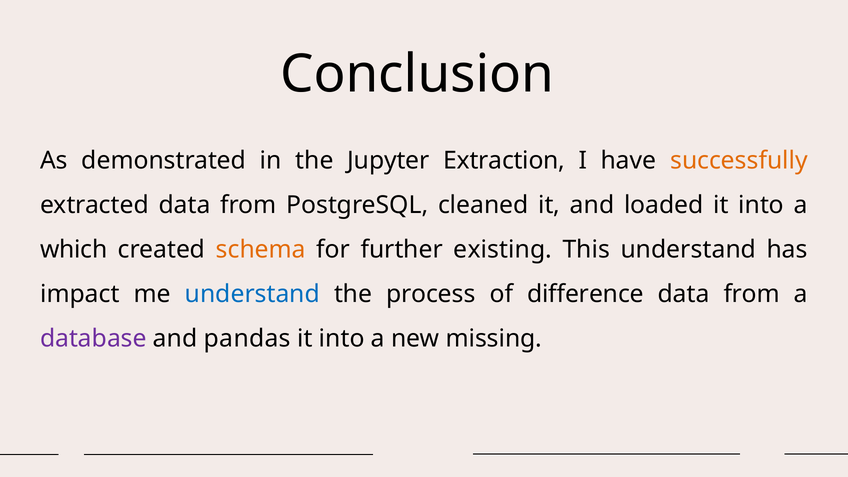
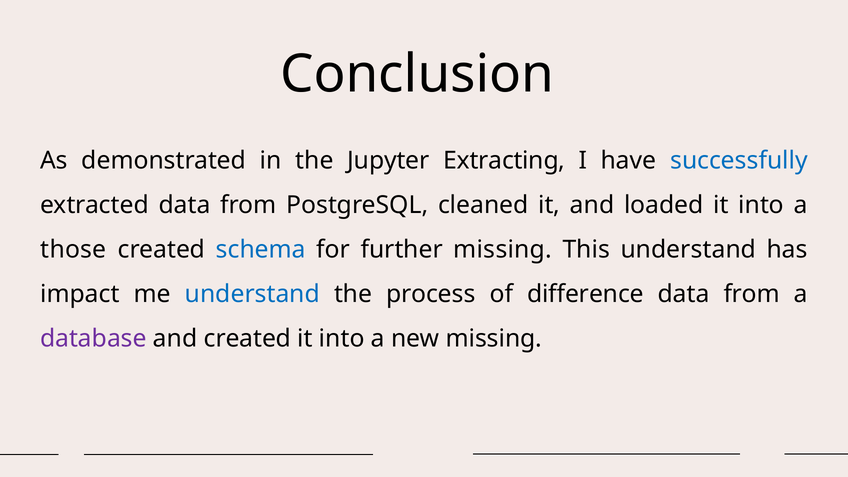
Extraction: Extraction -> Extracting
successfully colour: orange -> blue
which: which -> those
schema colour: orange -> blue
further existing: existing -> missing
and pandas: pandas -> created
